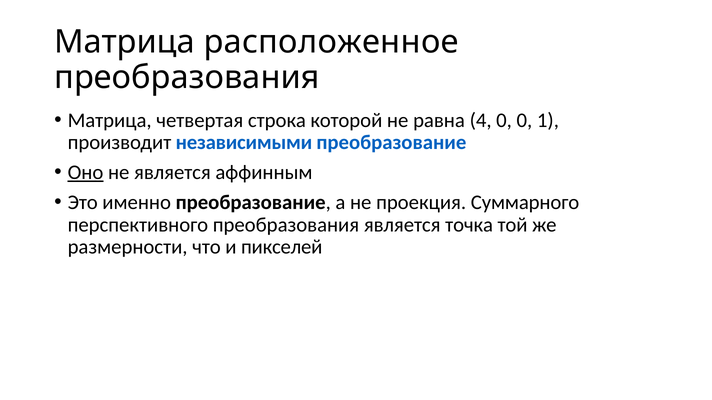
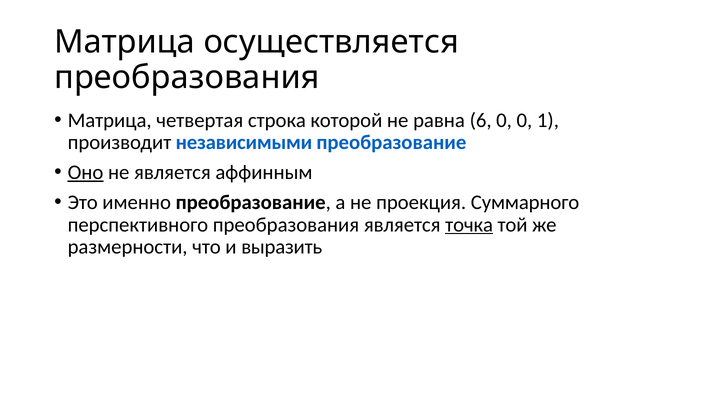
расположенное: расположенное -> осуществляется
4: 4 -> 6
точка underline: none -> present
пикселей: пикселей -> выразить
